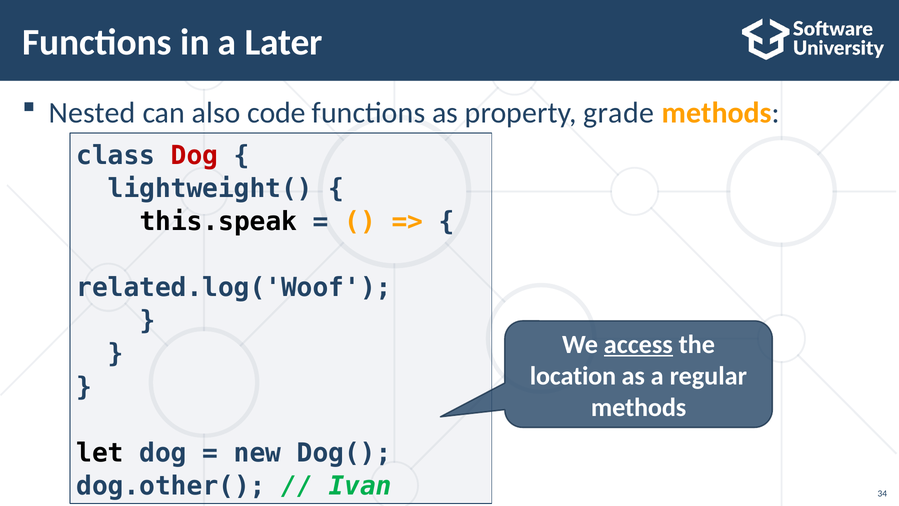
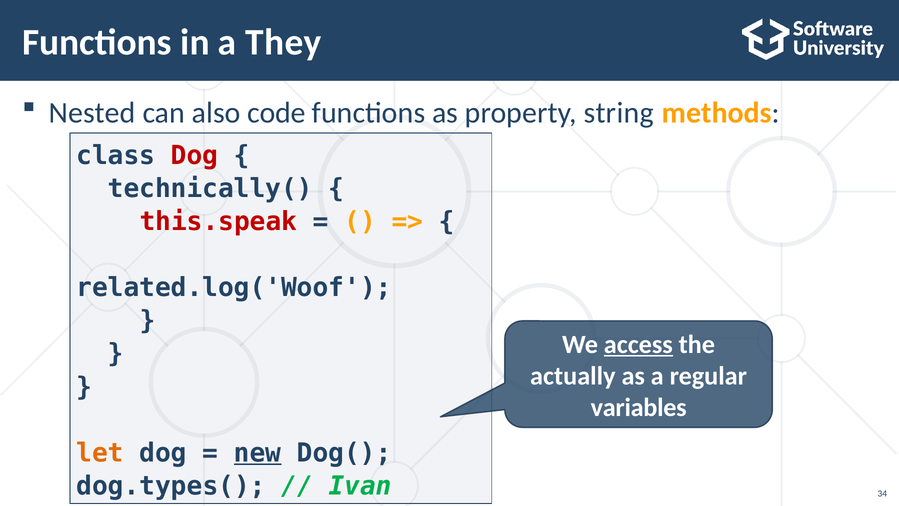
Later: Later -> They
grade: grade -> string
lightweight(: lightweight( -> technically(
this.speak colour: black -> red
location: location -> actually
methods at (639, 407): methods -> variables
let colour: black -> orange
new underline: none -> present
dog.other(: dog.other( -> dog.types(
